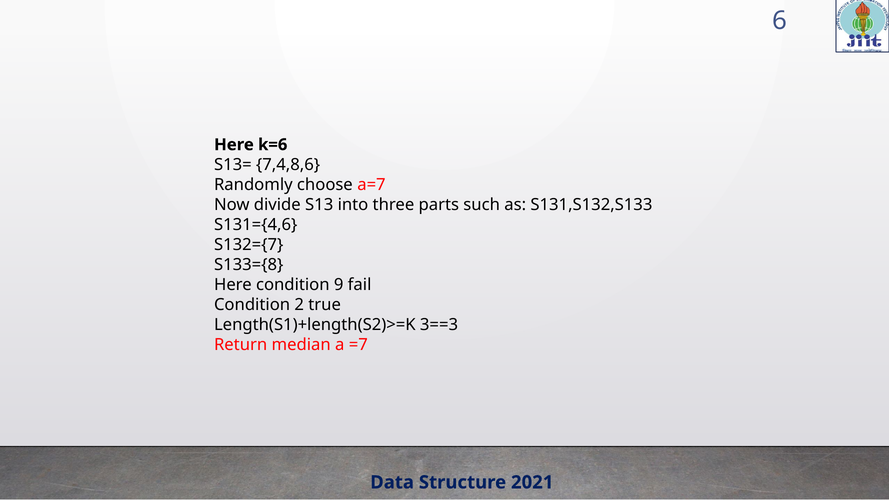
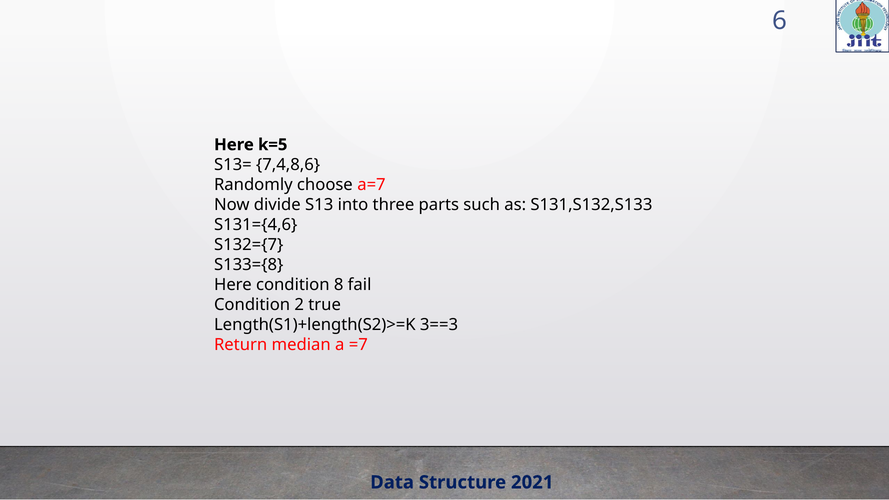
k=6: k=6 -> k=5
9: 9 -> 8
